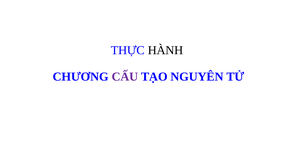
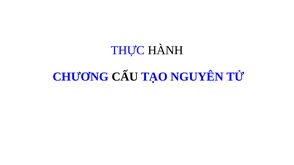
CẤU colour: purple -> black
